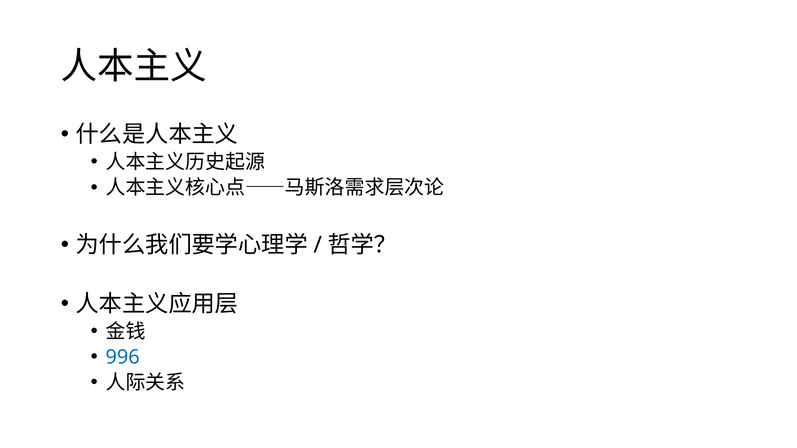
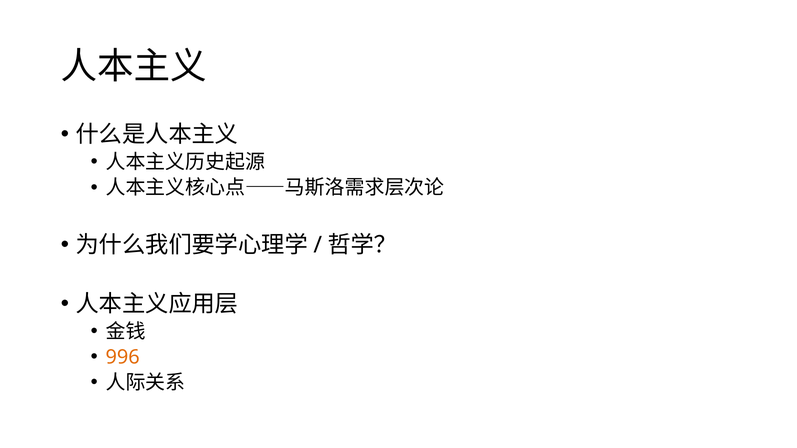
996 colour: blue -> orange
